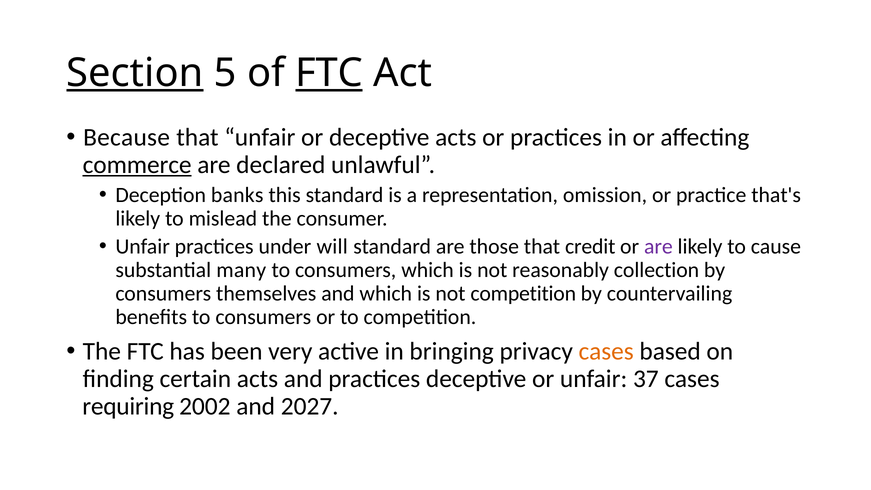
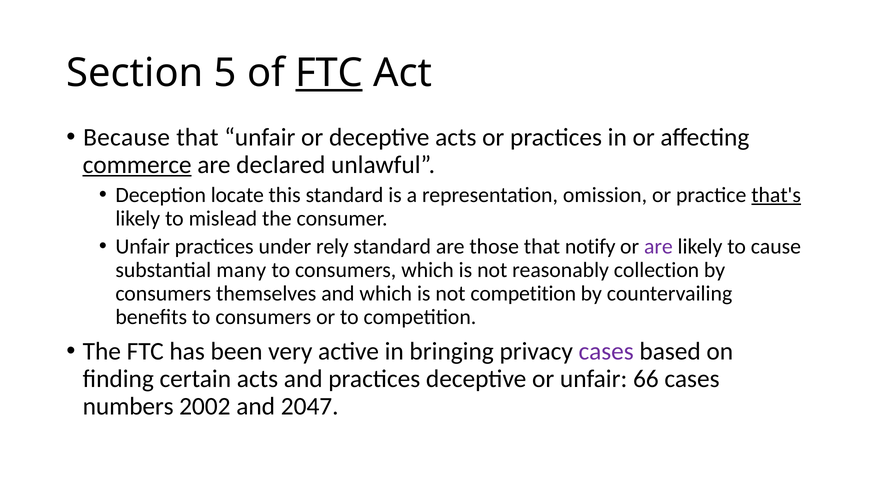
Section underline: present -> none
banks: banks -> locate
that's underline: none -> present
will: will -> rely
credit: credit -> notify
cases at (606, 352) colour: orange -> purple
37: 37 -> 66
requiring: requiring -> numbers
2027: 2027 -> 2047
